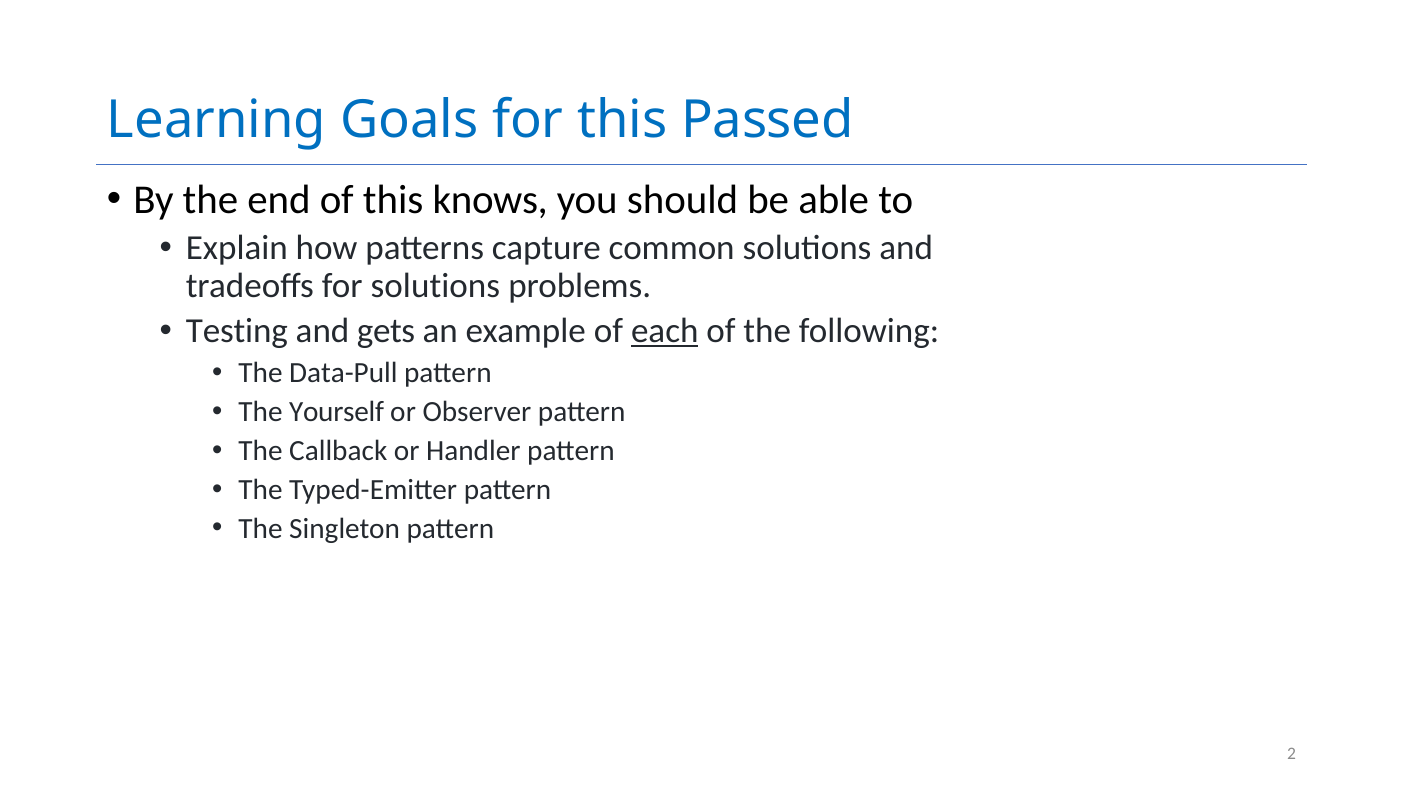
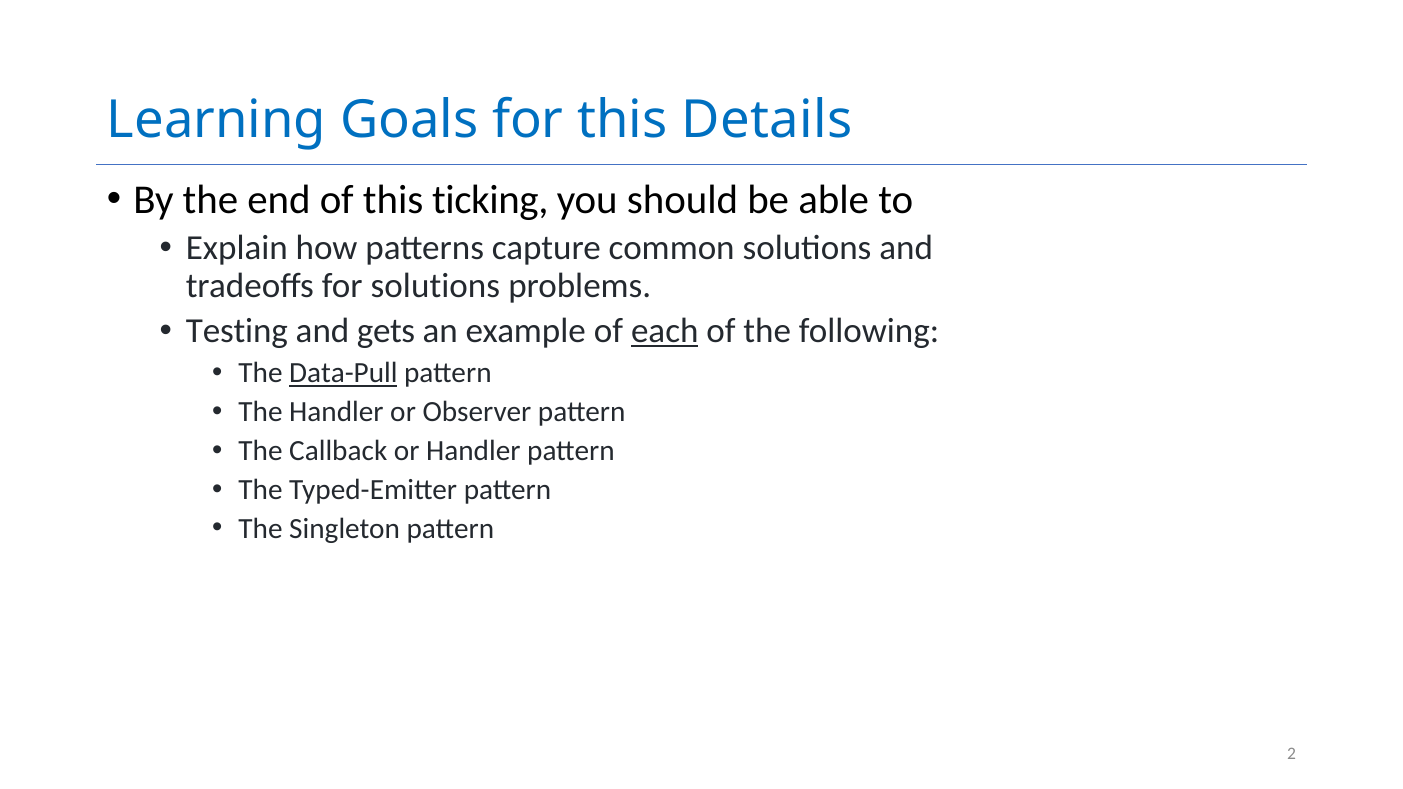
Passed: Passed -> Details
knows: knows -> ticking
Data-Pull underline: none -> present
The Yourself: Yourself -> Handler
